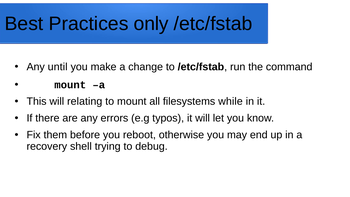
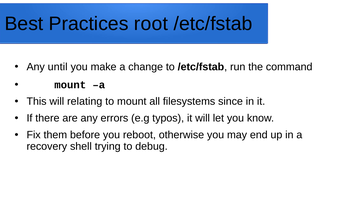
only: only -> root
while: while -> since
